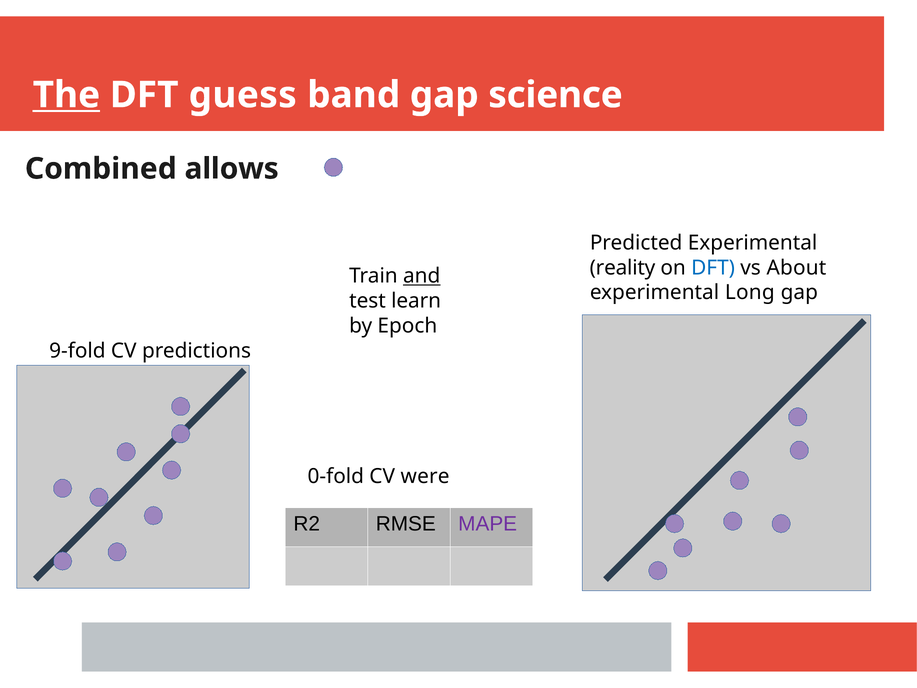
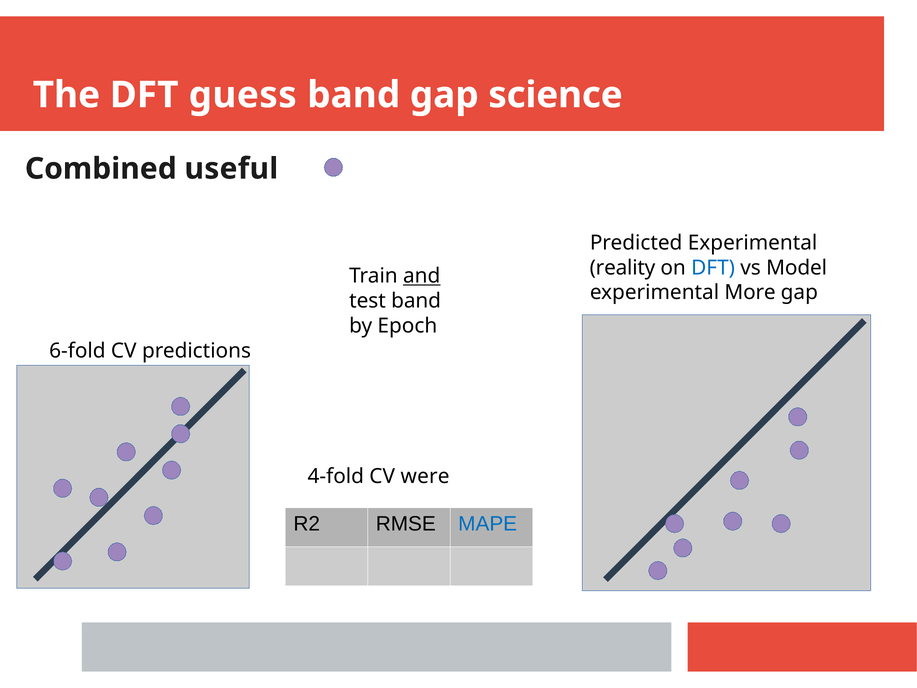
The underline: present -> none
allows: allows -> useful
About: About -> Model
Long: Long -> More
test learn: learn -> band
9-fold: 9-fold -> 6-fold
0-fold: 0-fold -> 4-fold
MAPE colour: purple -> blue
